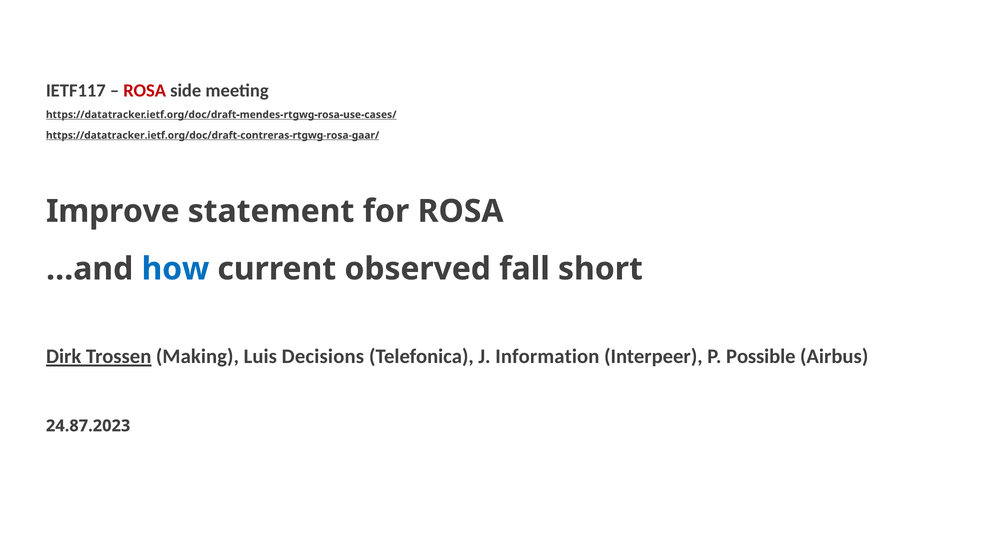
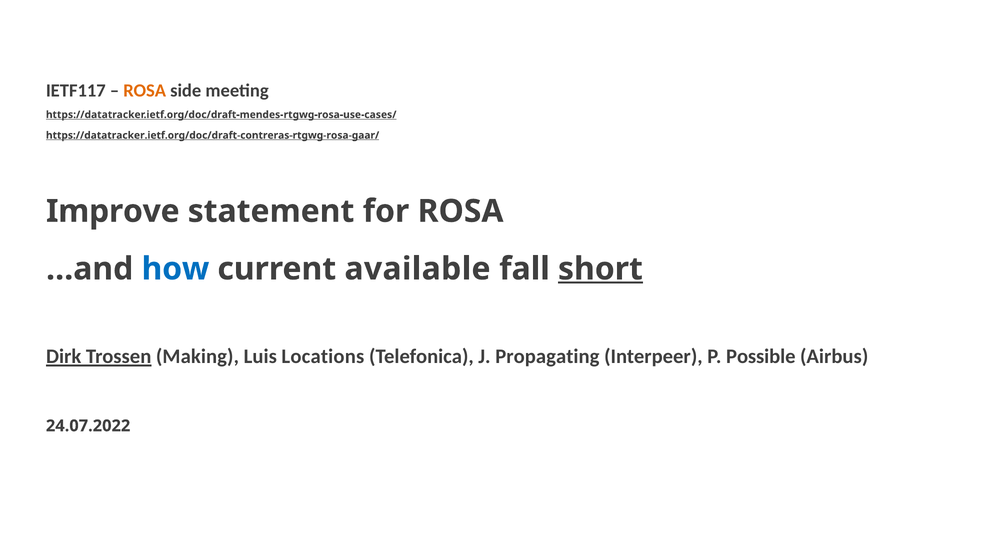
ROSA at (145, 91) colour: red -> orange
observed: observed -> available
short underline: none -> present
Decisions: Decisions -> Locations
Information: Information -> Propagating
24.87.2023: 24.87.2023 -> 24.07.2022
